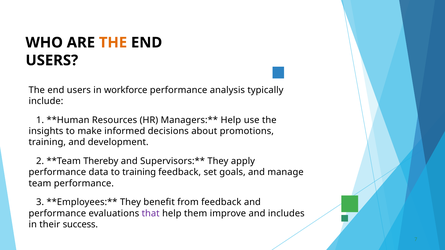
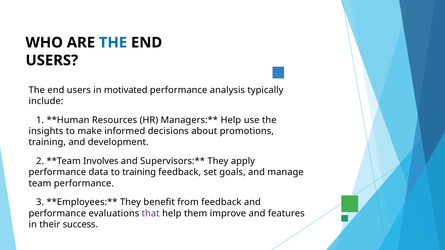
THE at (113, 43) colour: orange -> blue
workforce: workforce -> motivated
Thereby: Thereby -> Involves
includes: includes -> features
